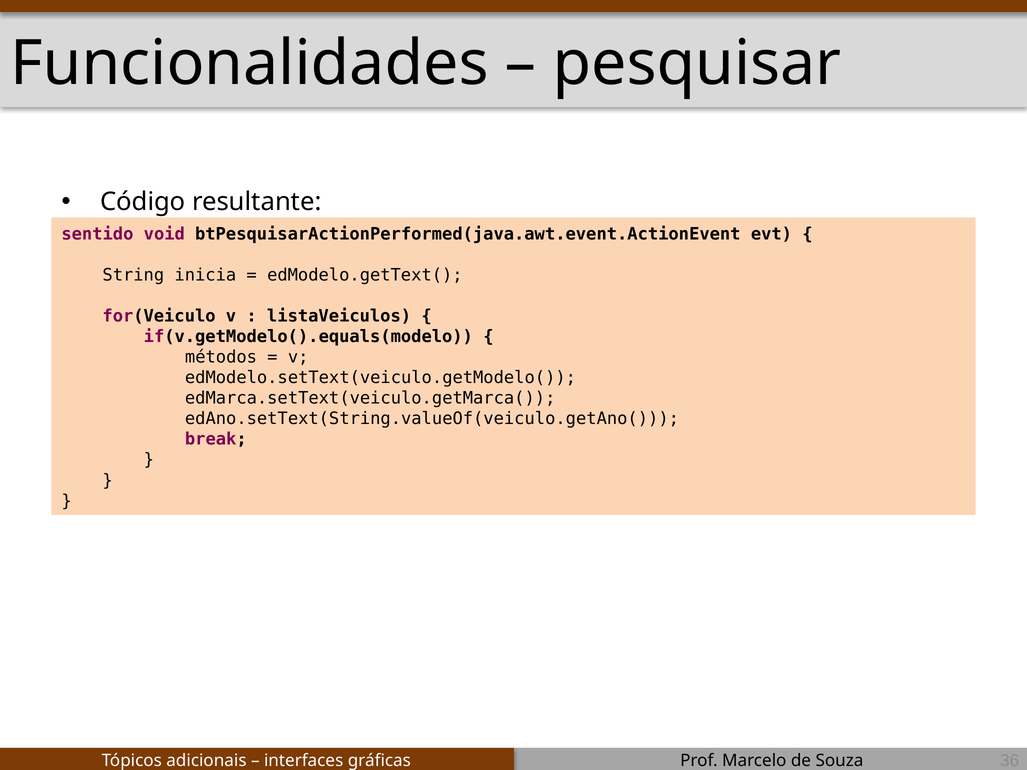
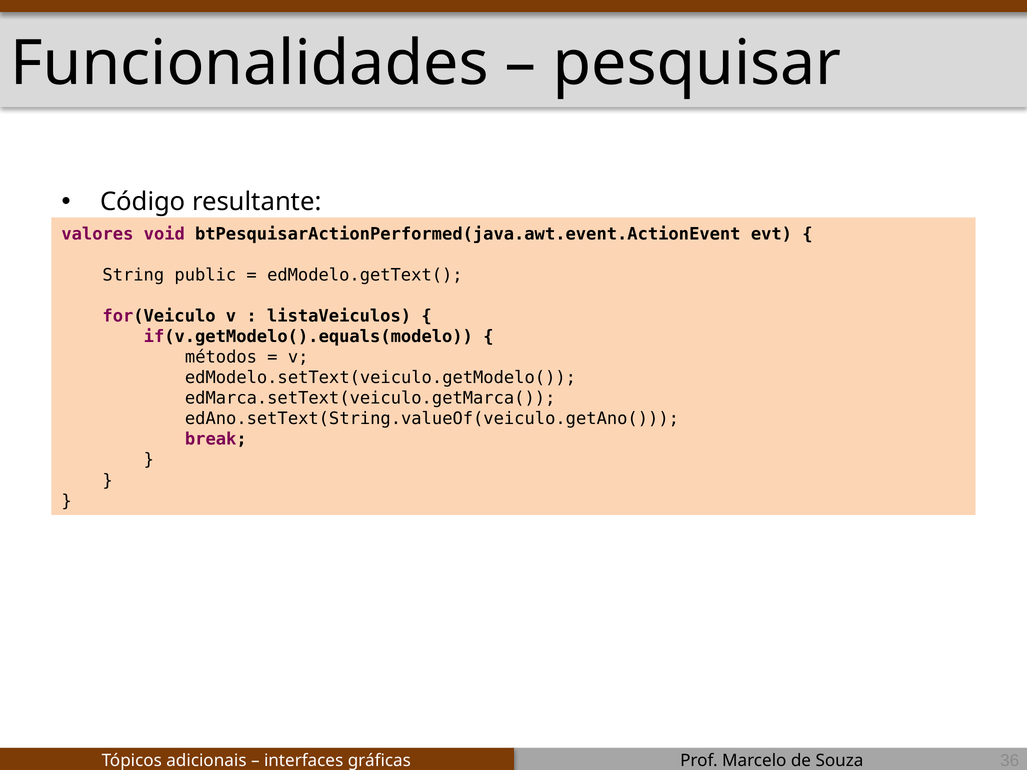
sentido: sentido -> valores
inicia: inicia -> public
